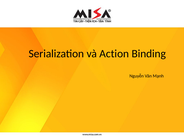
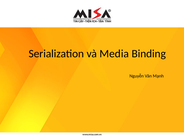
Action: Action -> Media
